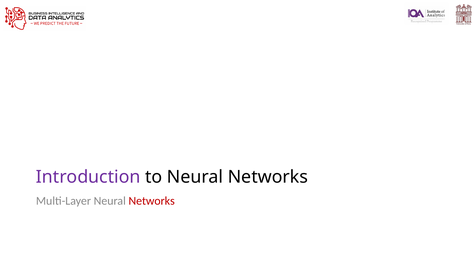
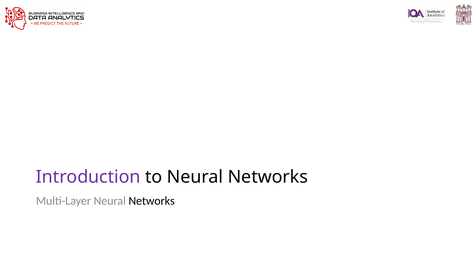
Networks at (152, 201) colour: red -> black
